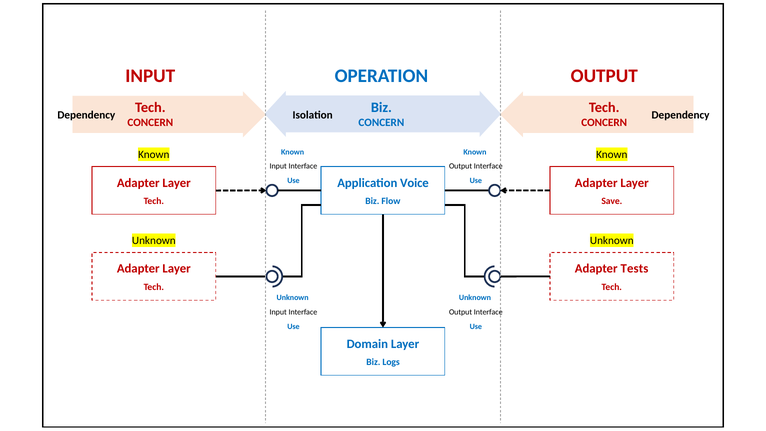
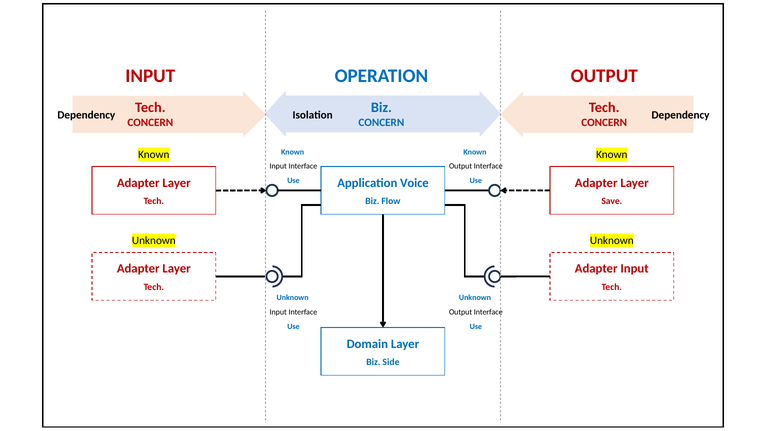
Adapter Tests: Tests -> Input
Logs: Logs -> Side
